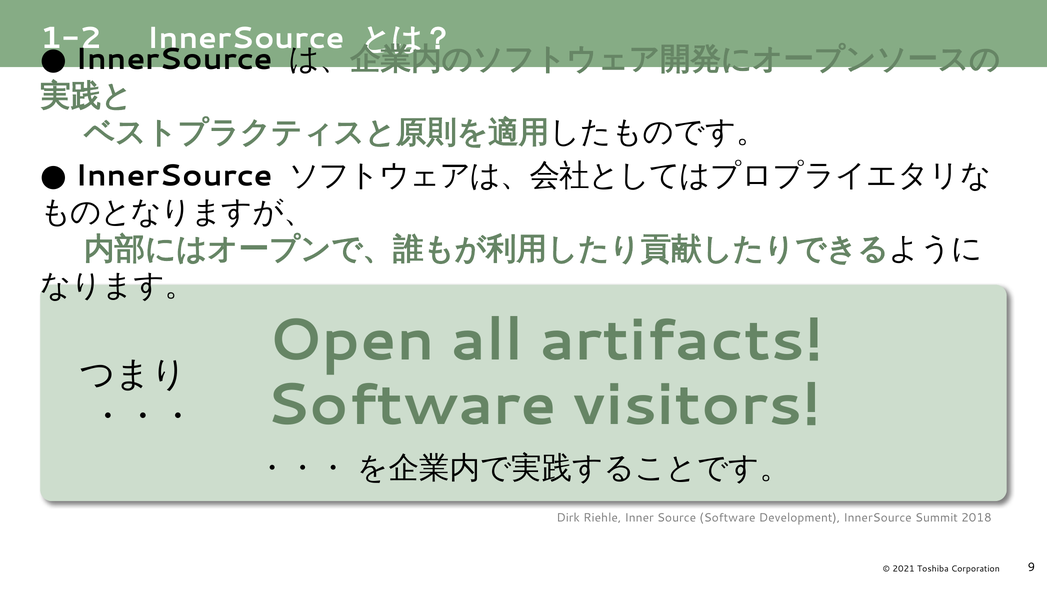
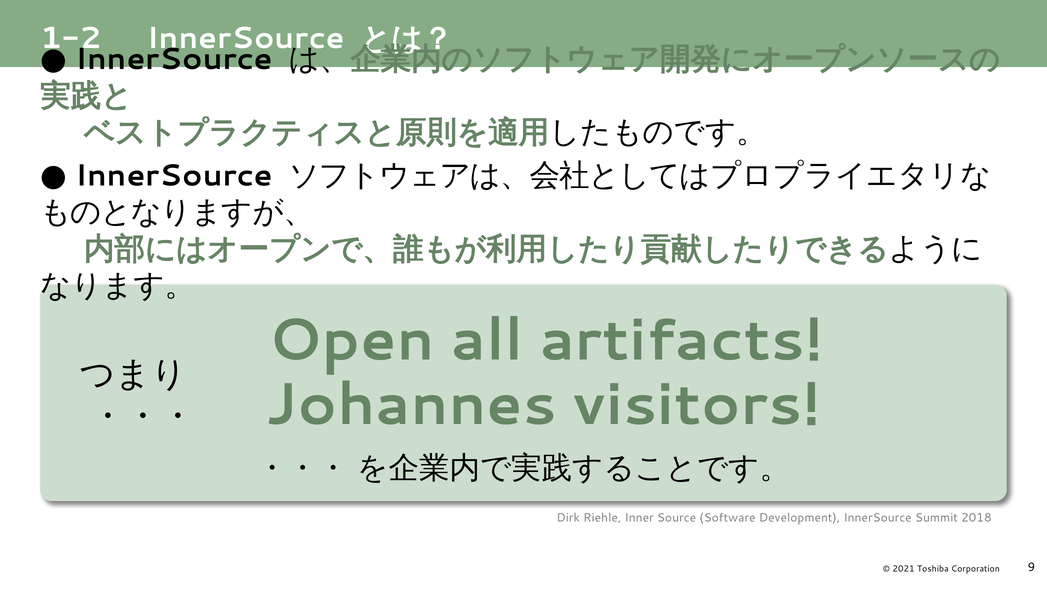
Software at (411, 405): Software -> Johannes
